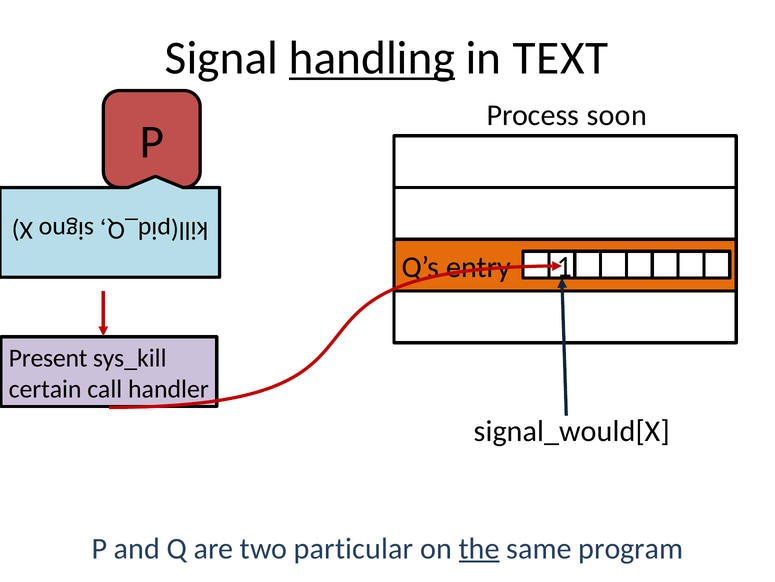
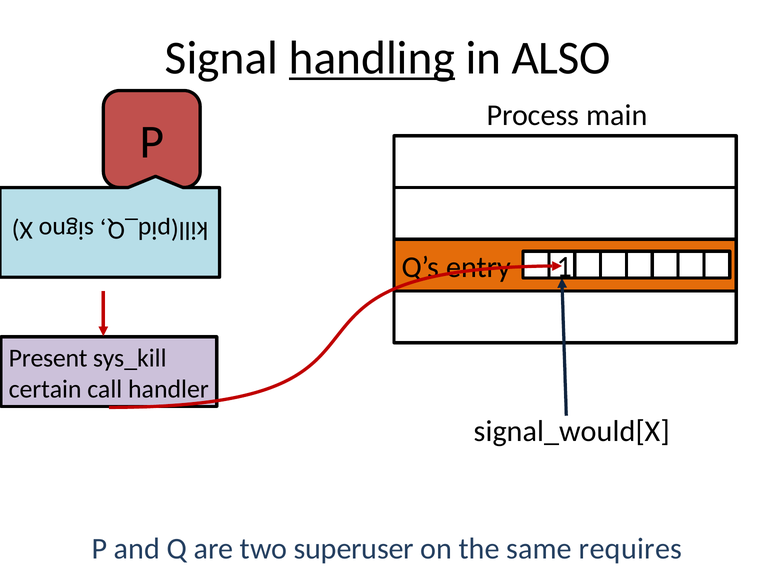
TEXT: TEXT -> ALSO
soon: soon -> main
particular: particular -> superuser
the underline: present -> none
program: program -> requires
